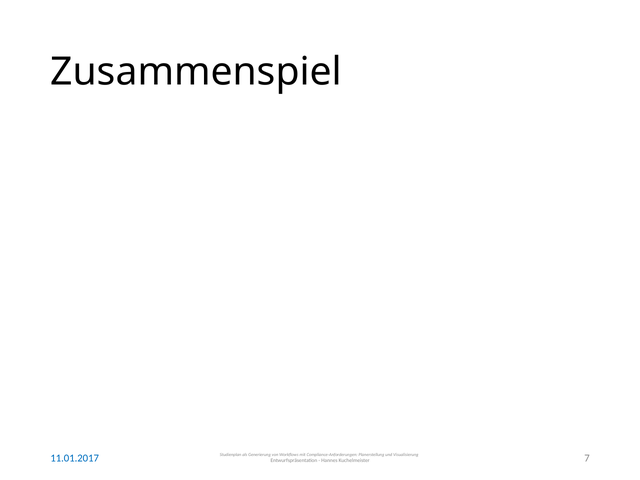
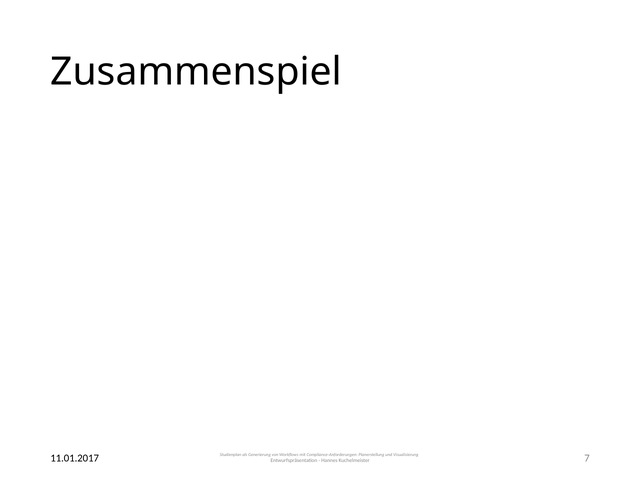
11.01.2017 colour: blue -> black
